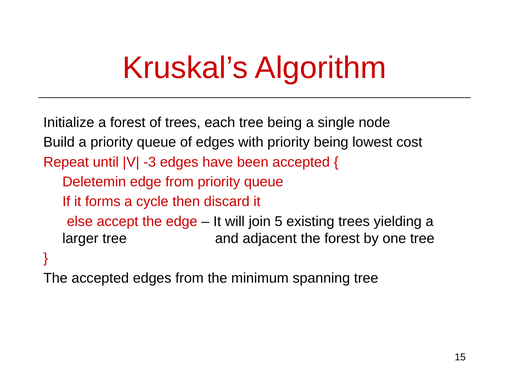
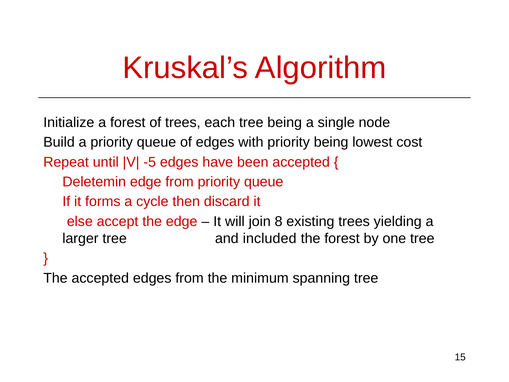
-3: -3 -> -5
5: 5 -> 8
adjacent: adjacent -> included
